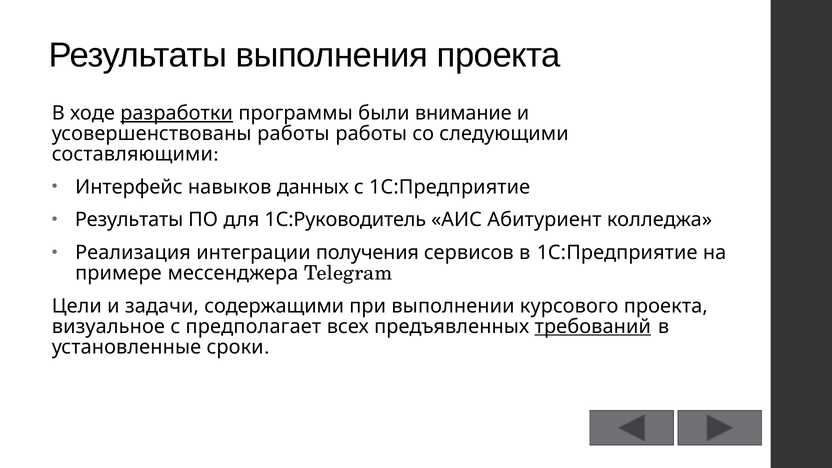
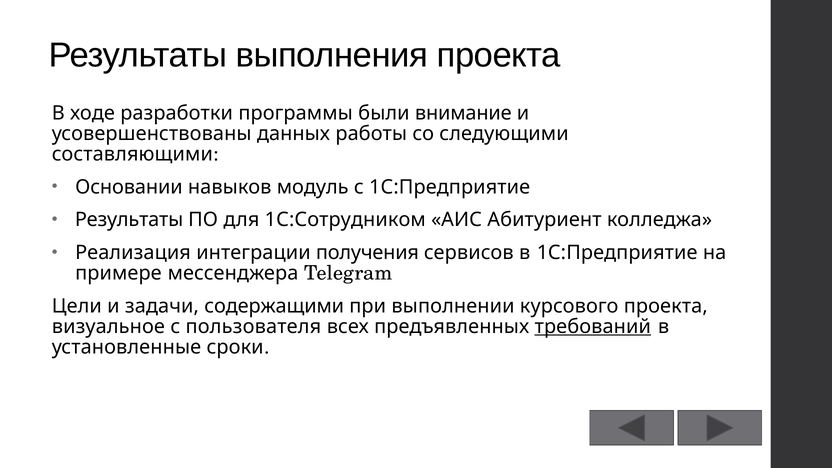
разработки underline: present -> none
усовершенствованы работы: работы -> данных
Интерфейс: Интерфейс -> Основании
данных: данных -> модуль
1С:Руководитель: 1С:Руководитель -> 1С:Сотрудником
предполагает: предполагает -> пользователя
